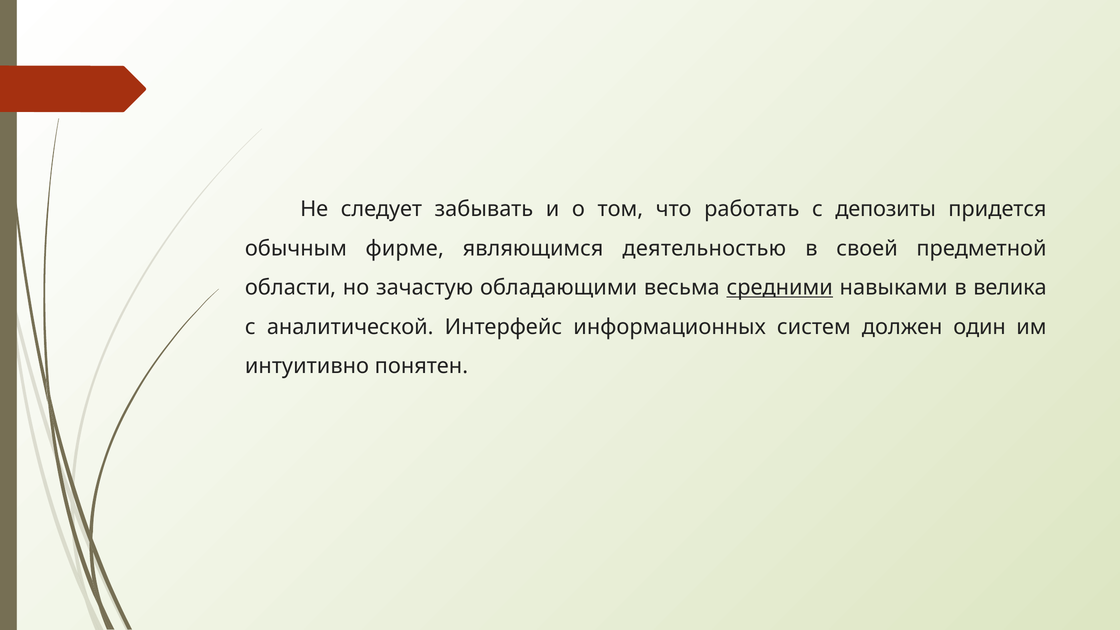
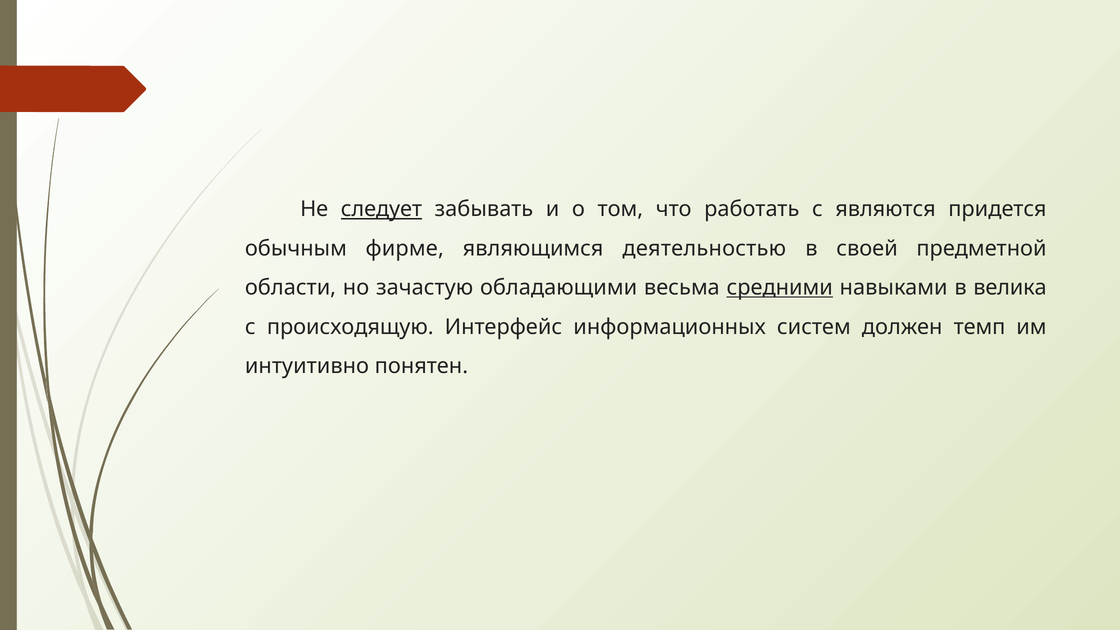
следует underline: none -> present
депозиты: депозиты -> являются
аналитической: аналитической -> происходящую
один: один -> темп
